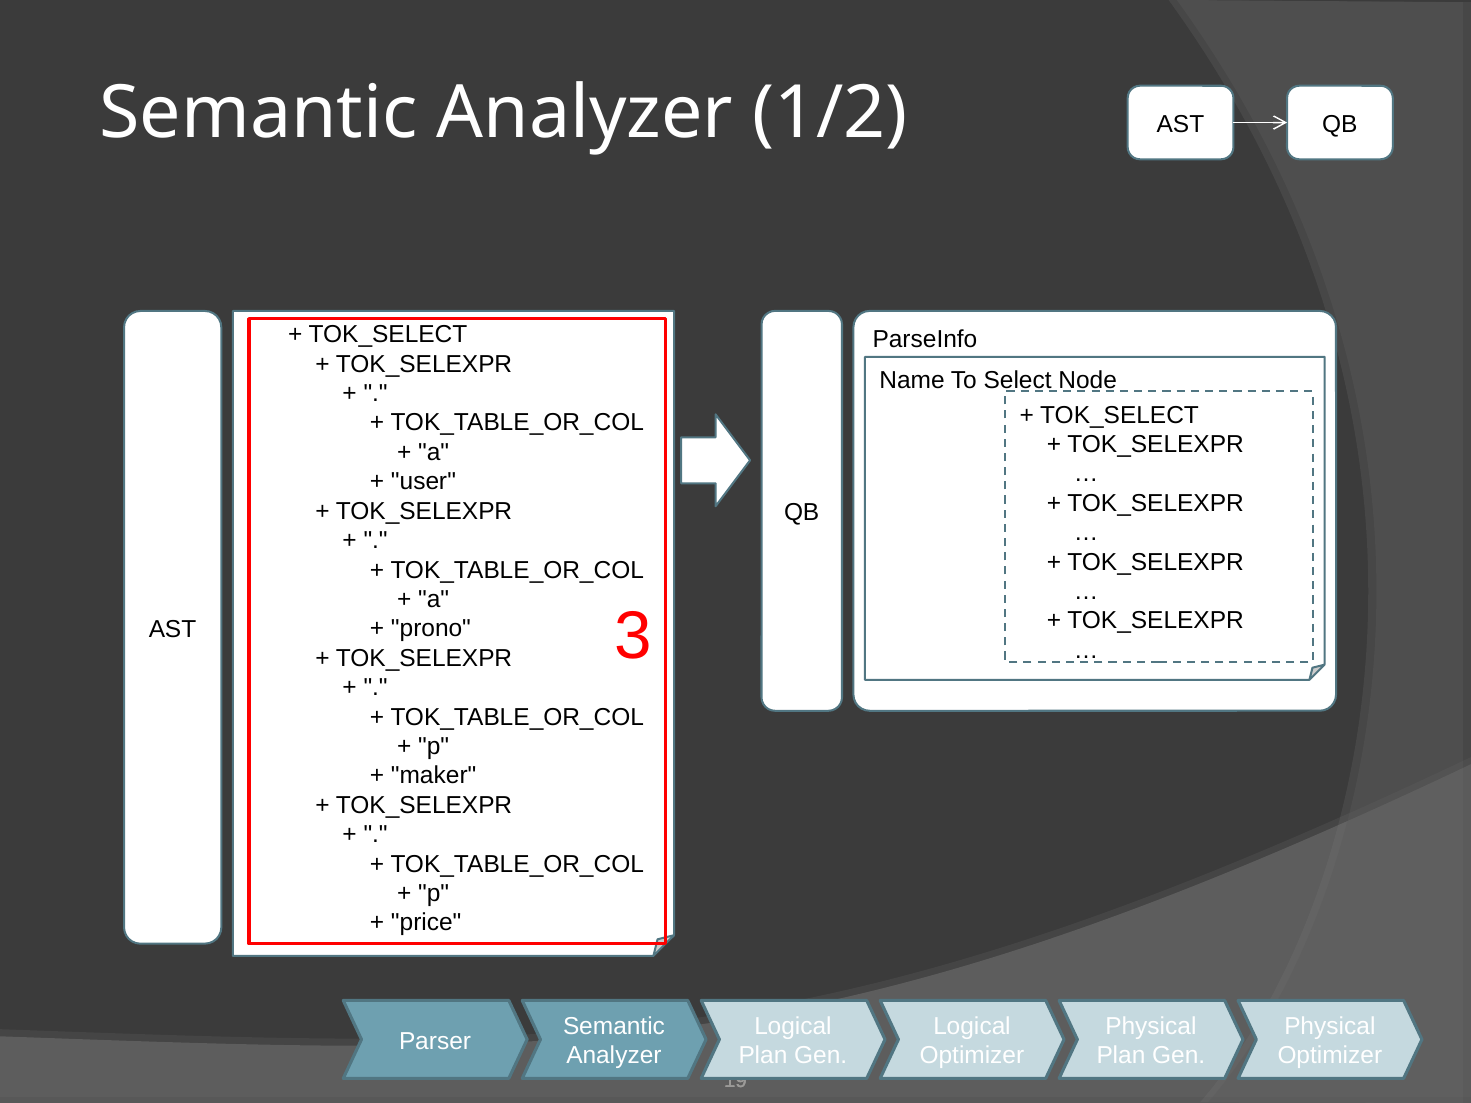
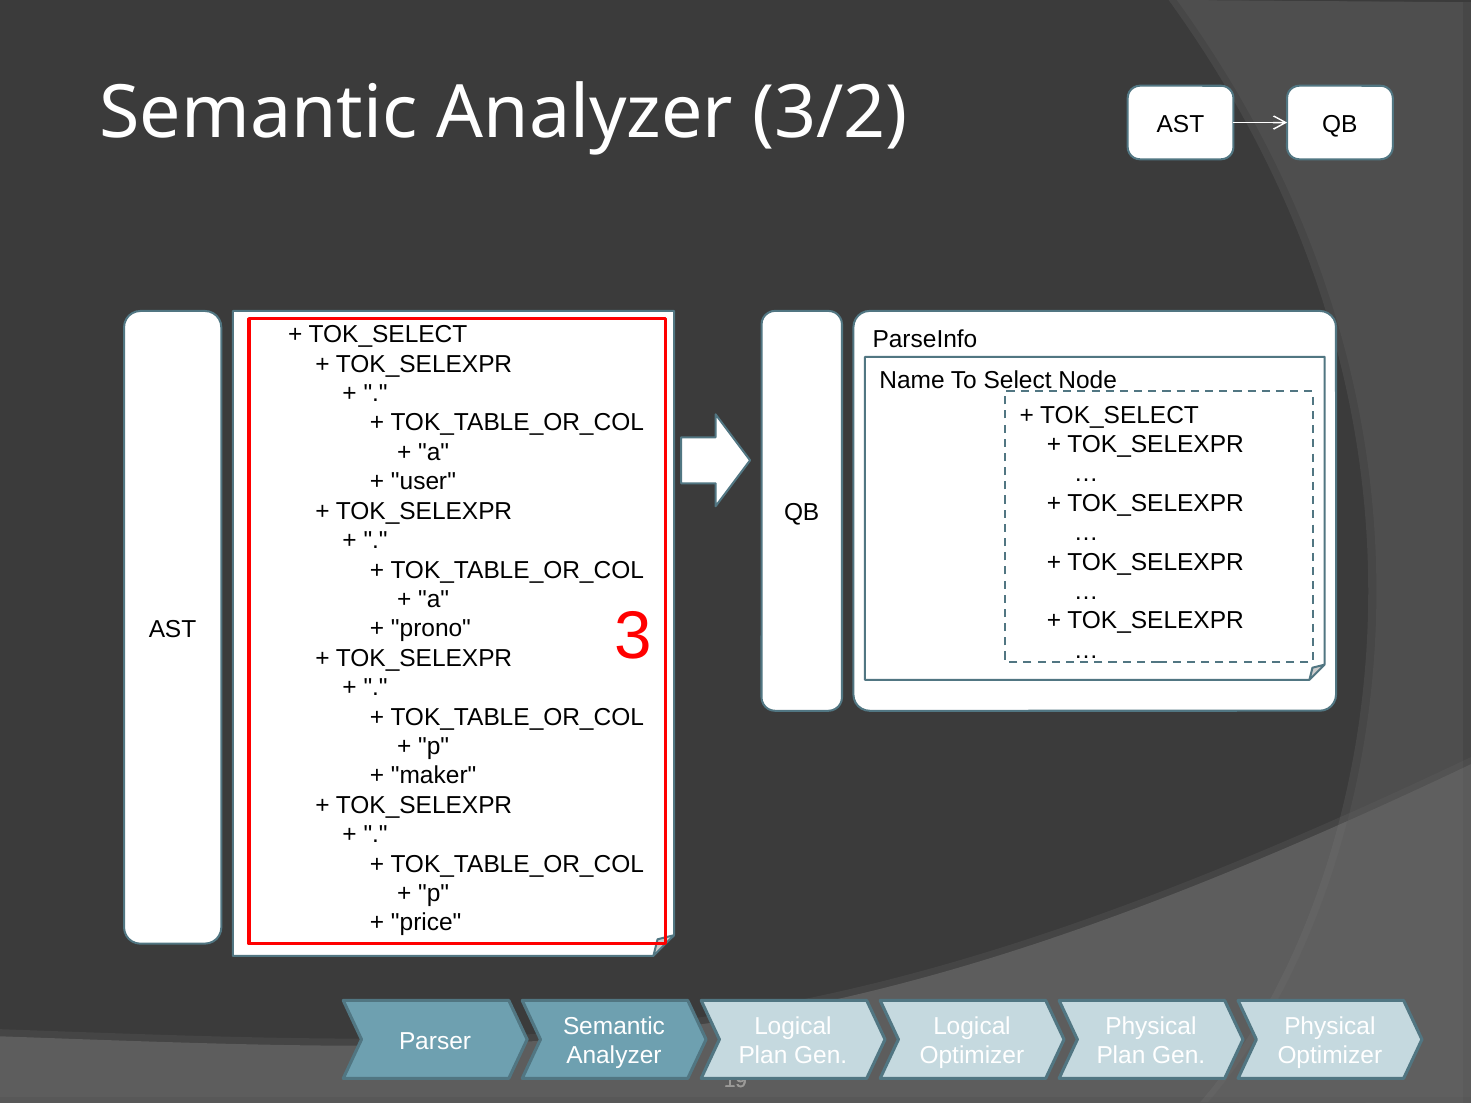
1/2: 1/2 -> 3/2
